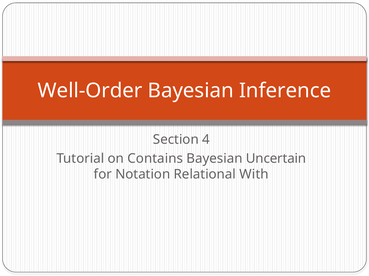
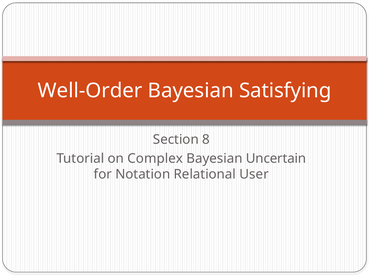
Inference: Inference -> Satisfying
4: 4 -> 8
Contains: Contains -> Complex
With: With -> User
